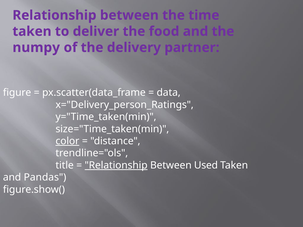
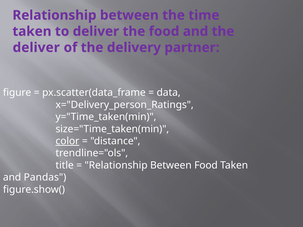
numpy at (36, 48): numpy -> deliver
Relationship at (116, 165) underline: present -> none
Between Used: Used -> Food
